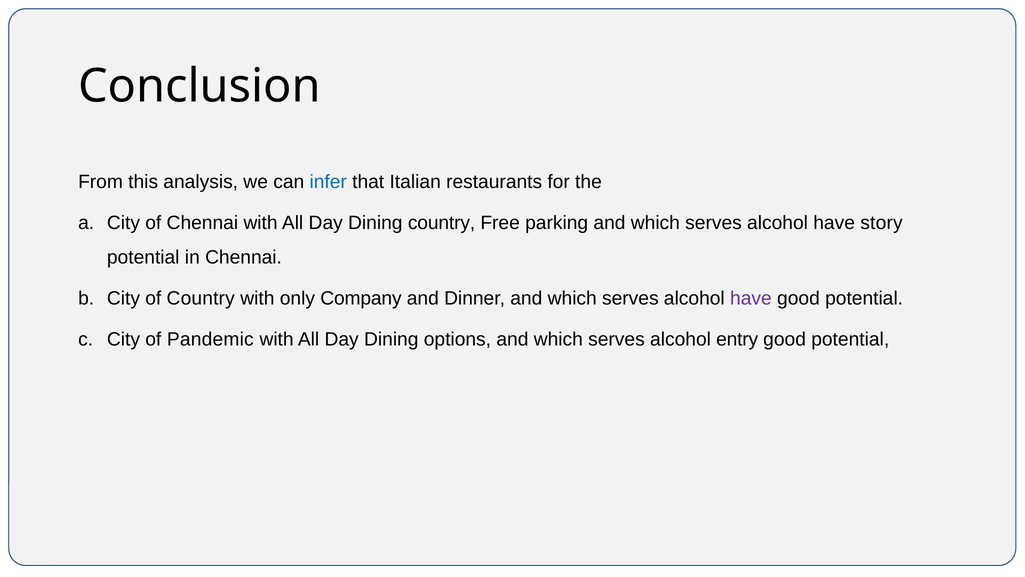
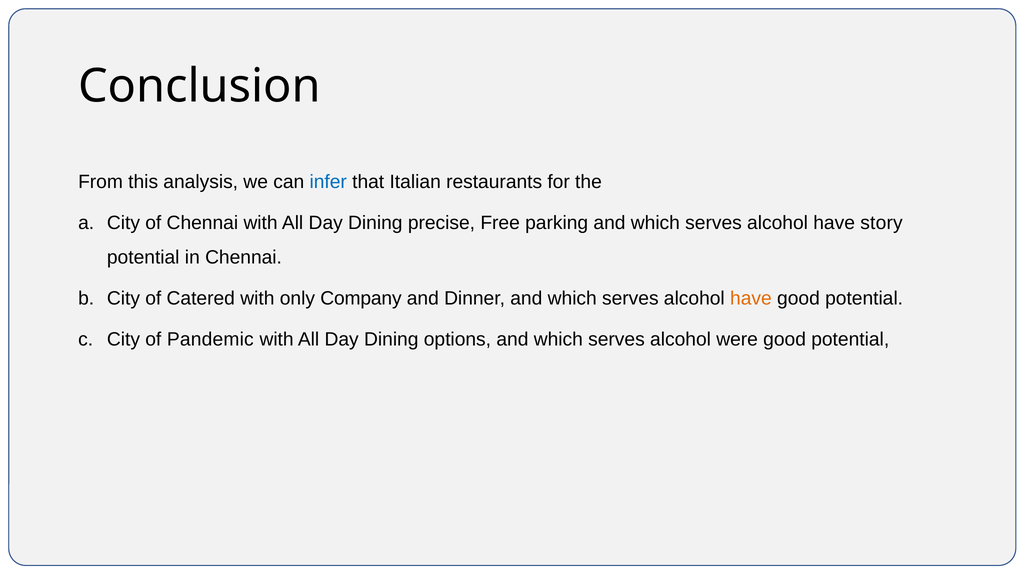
Dining country: country -> precise
of Country: Country -> Catered
have at (751, 298) colour: purple -> orange
entry: entry -> were
